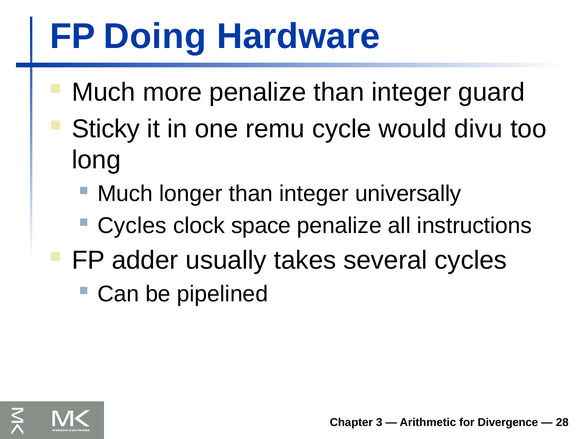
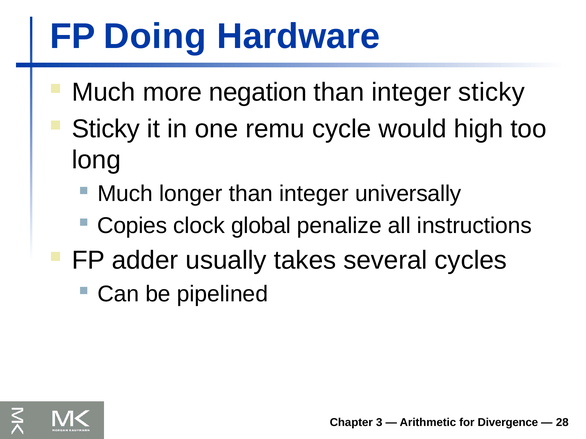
more penalize: penalize -> negation
integer guard: guard -> sticky
divu: divu -> high
Cycles at (132, 226): Cycles -> Copies
space: space -> global
